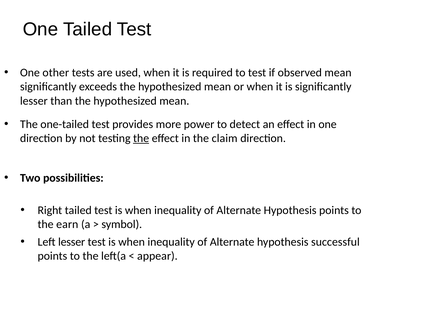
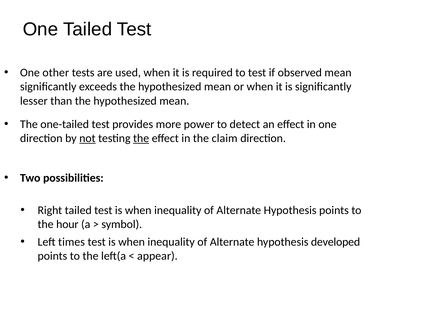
not underline: none -> present
earn: earn -> hour
Left lesser: lesser -> times
successful: successful -> developed
